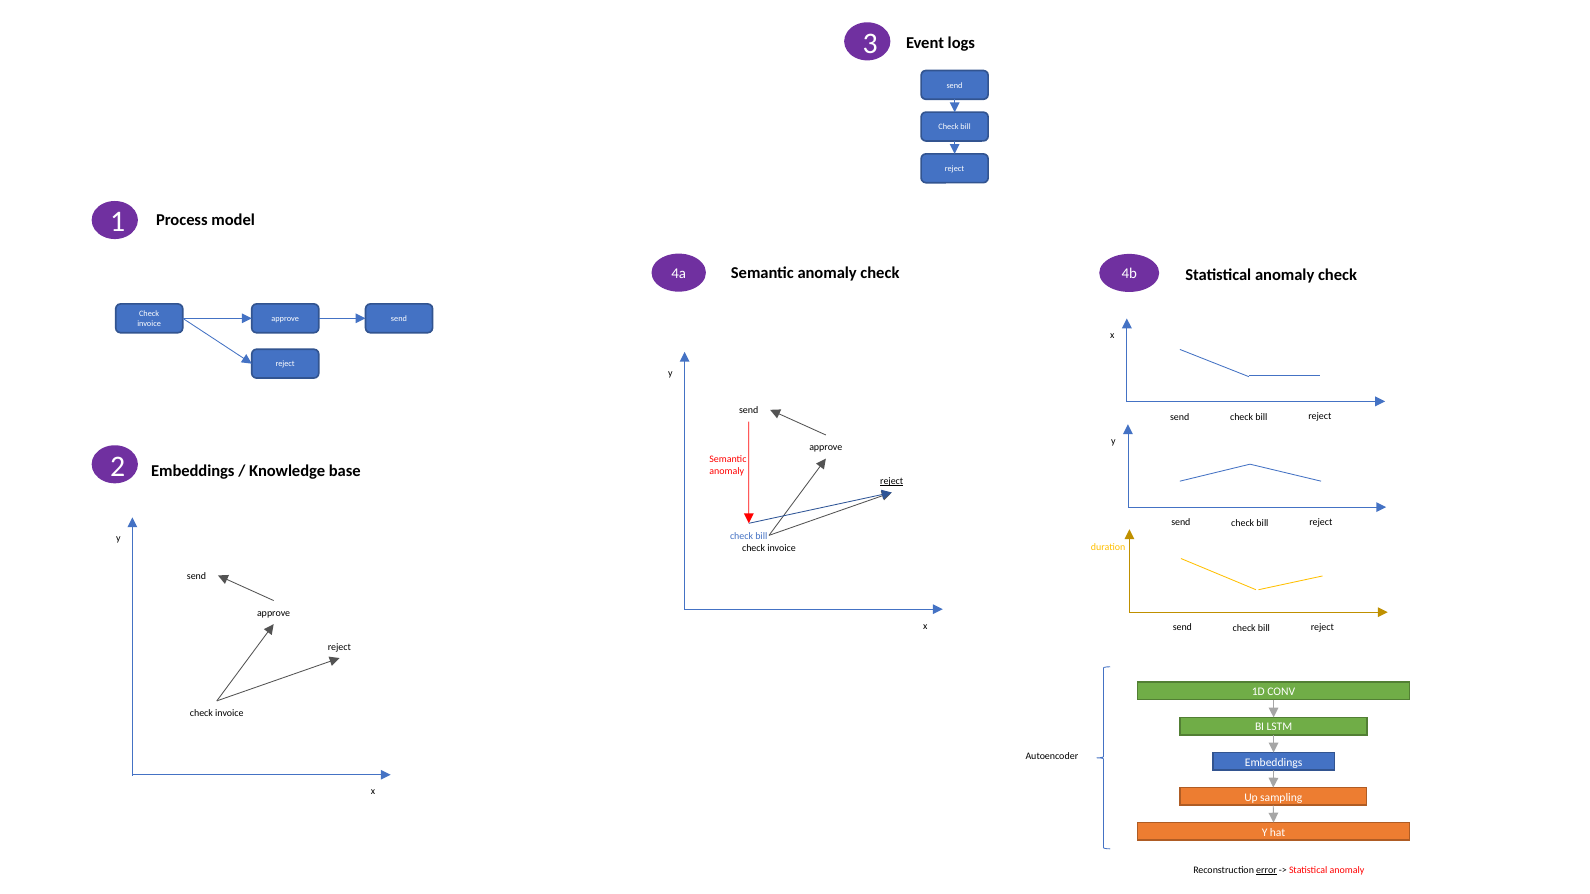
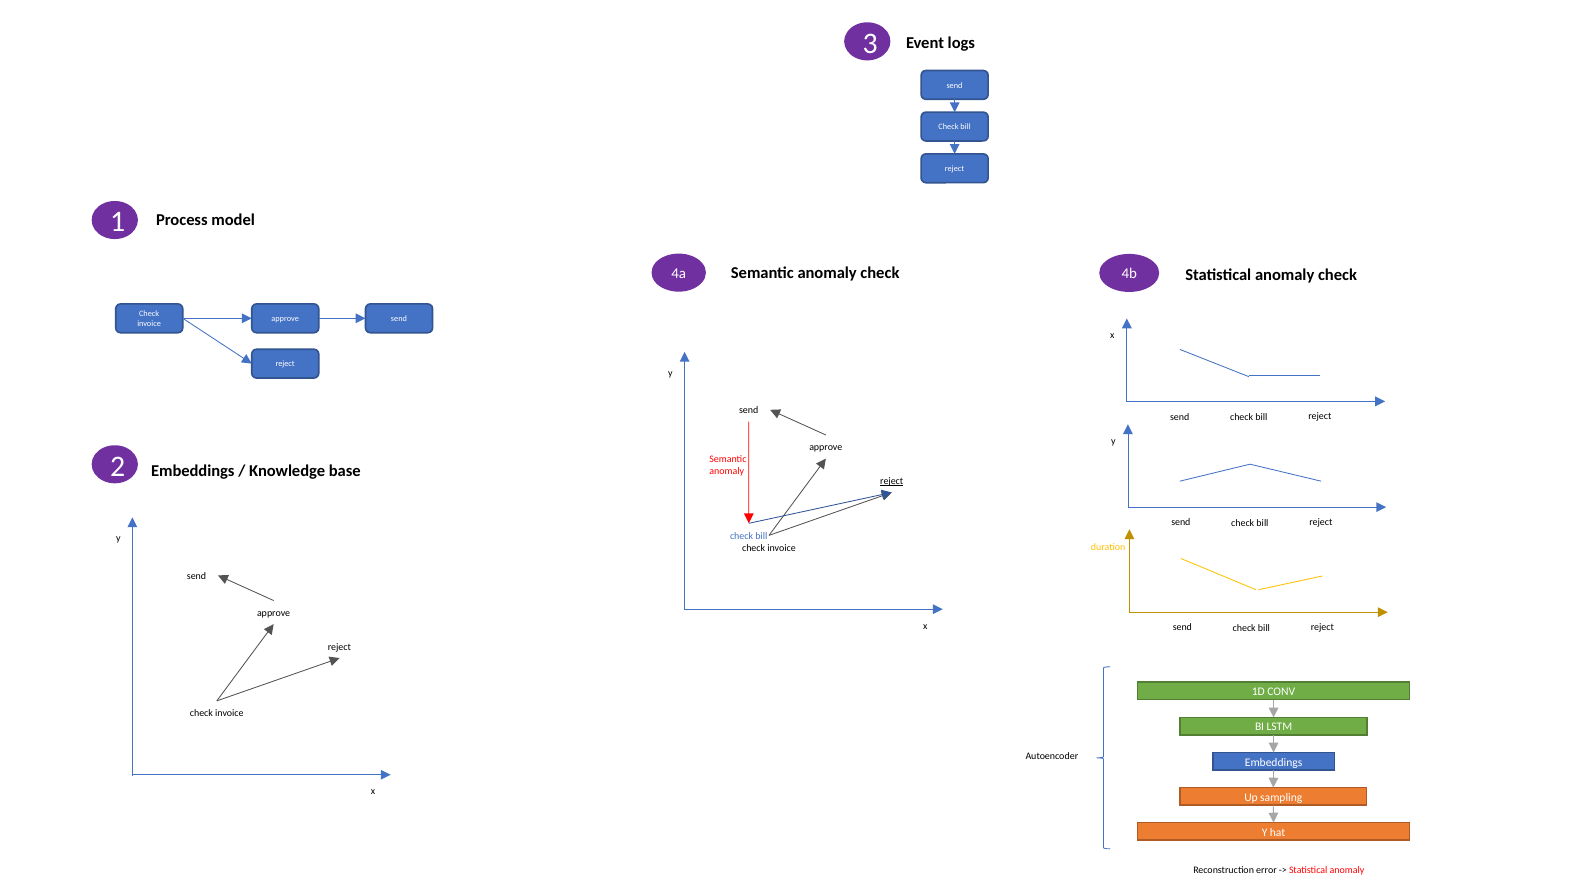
error underline: present -> none
